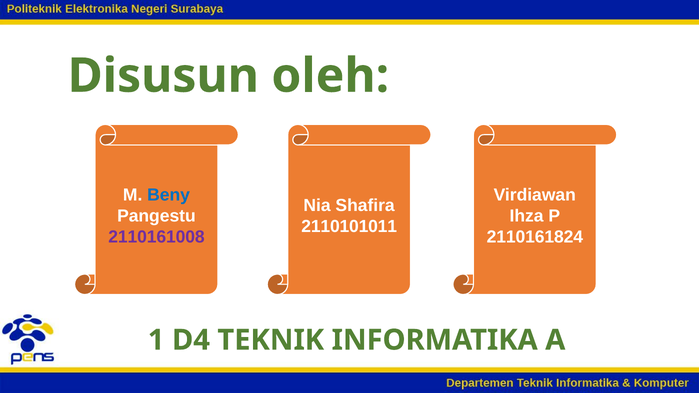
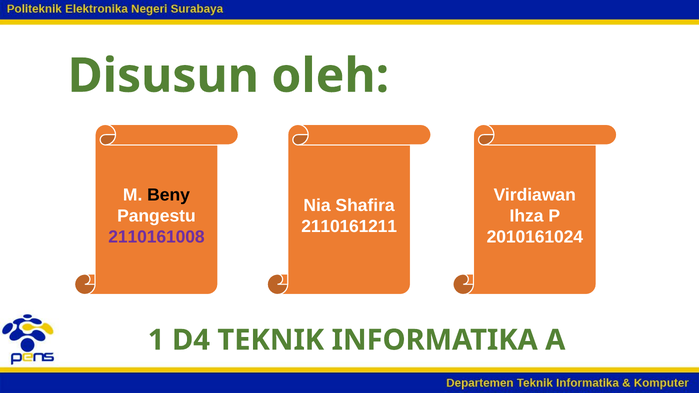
Beny colour: blue -> black
2110101011: 2110101011 -> 2110161211
2110161824: 2110161824 -> 2010161024
